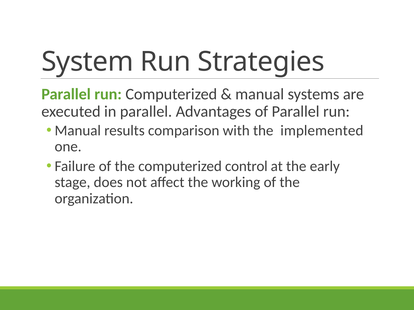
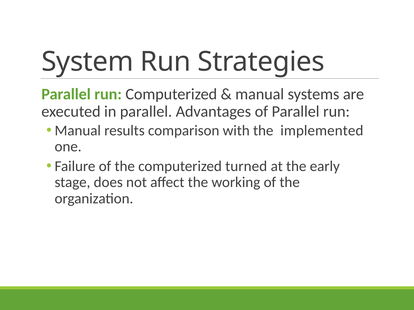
control: control -> turned
